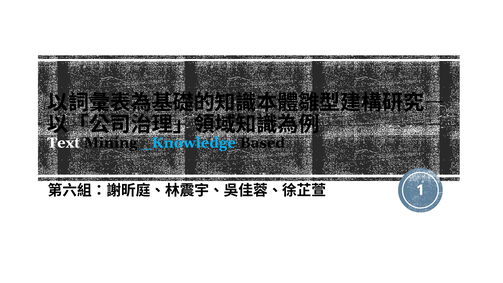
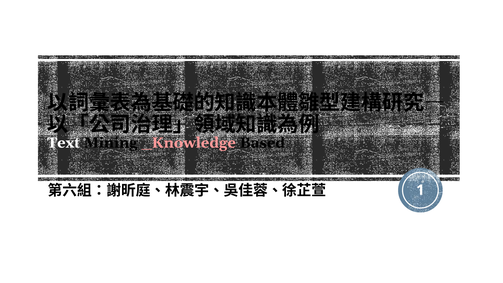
_Knowledge colour: light blue -> pink
